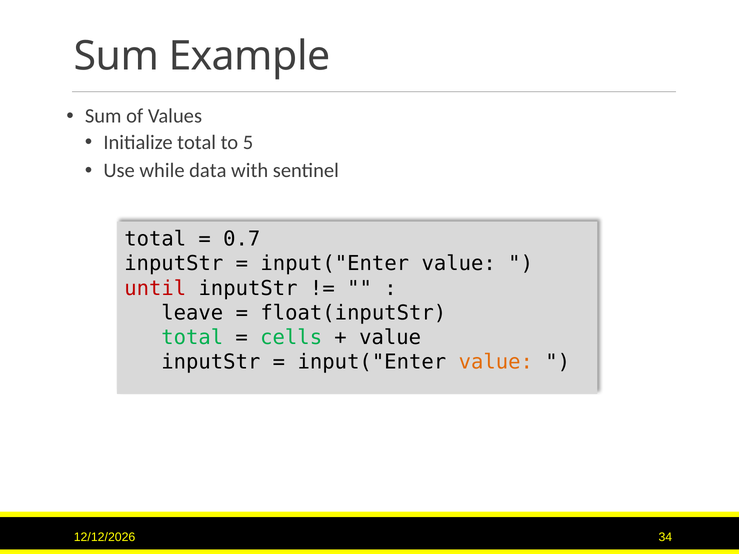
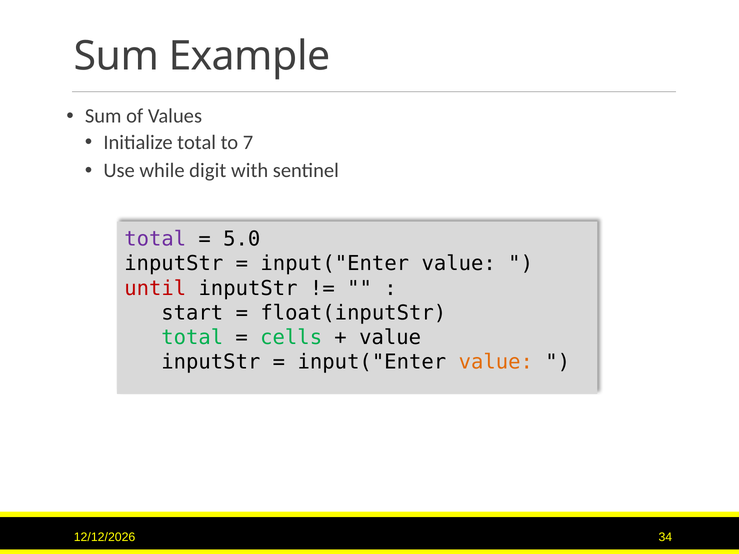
5: 5 -> 7
data: data -> digit
total at (155, 239) colour: black -> purple
0.7: 0.7 -> 5.0
leave: leave -> start
